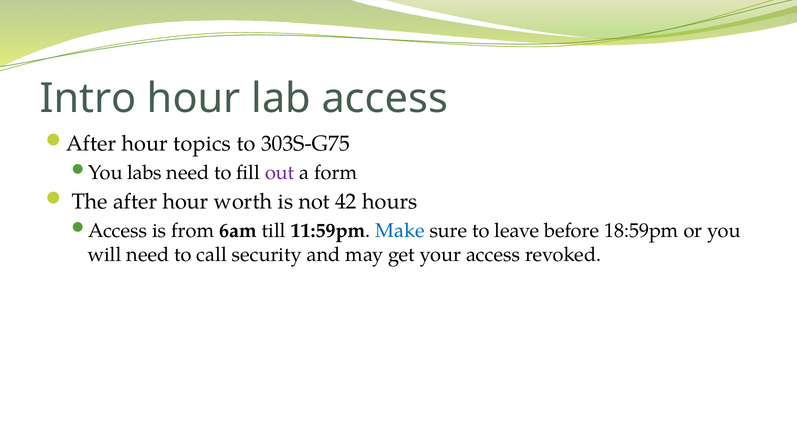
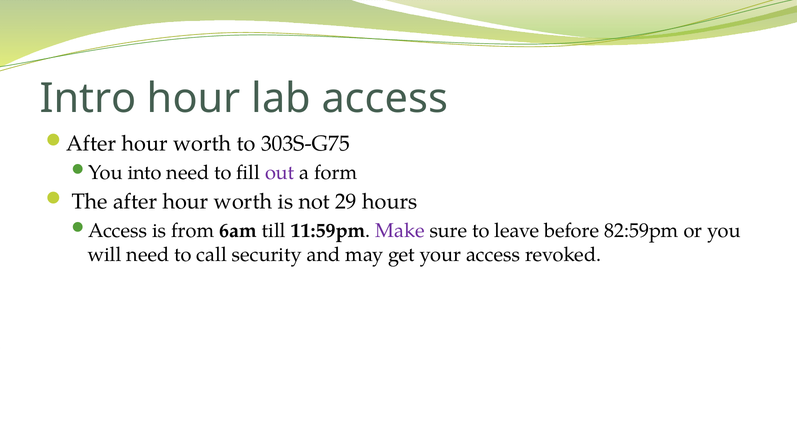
topics at (202, 144): topics -> worth
labs: labs -> into
42: 42 -> 29
Make colour: blue -> purple
18:59pm: 18:59pm -> 82:59pm
